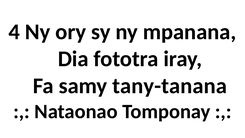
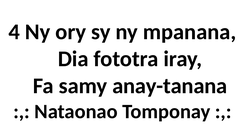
tany-tanana: tany-tanana -> anay-tanana
